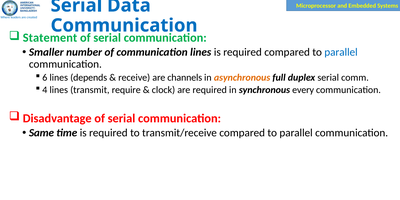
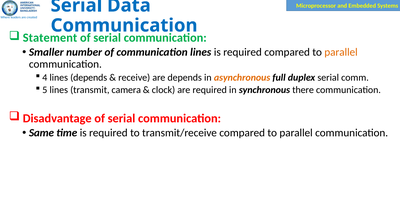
parallel at (341, 52) colour: blue -> orange
6: 6 -> 4
are channels: channels -> depends
4: 4 -> 5
require: require -> camera
every: every -> there
